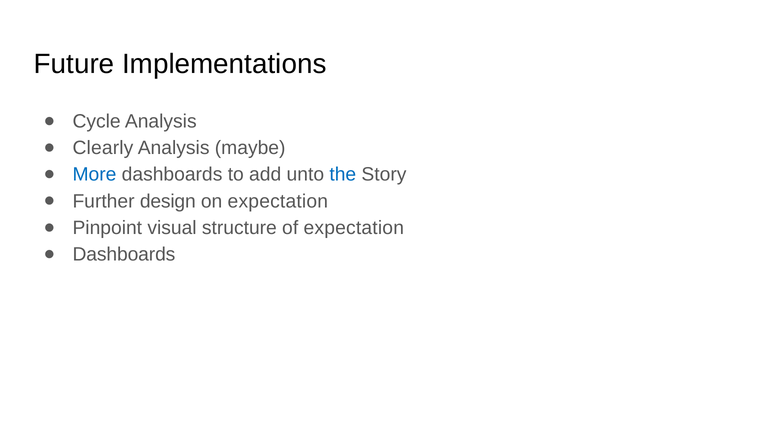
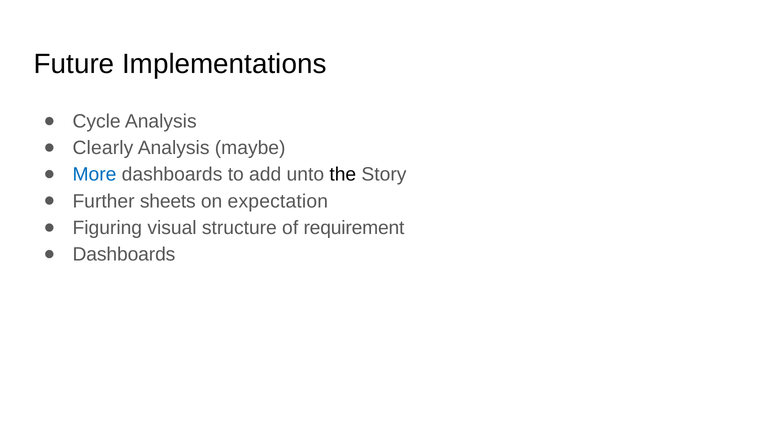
the colour: blue -> black
design: design -> sheets
Pinpoint: Pinpoint -> Figuring
of expectation: expectation -> requirement
